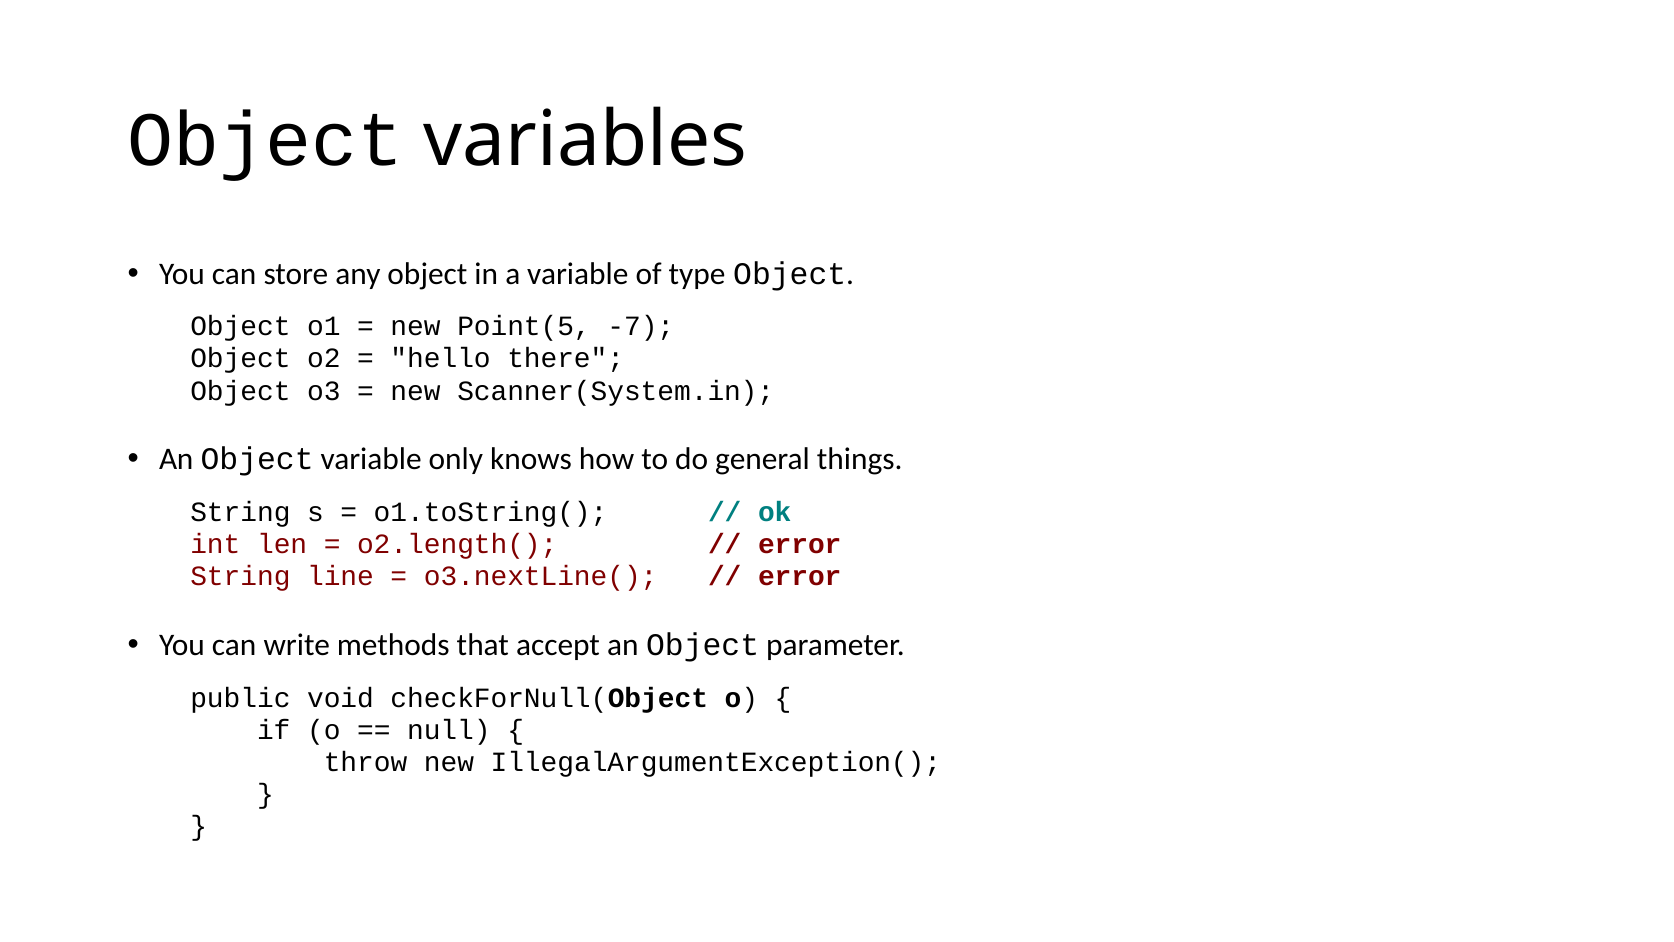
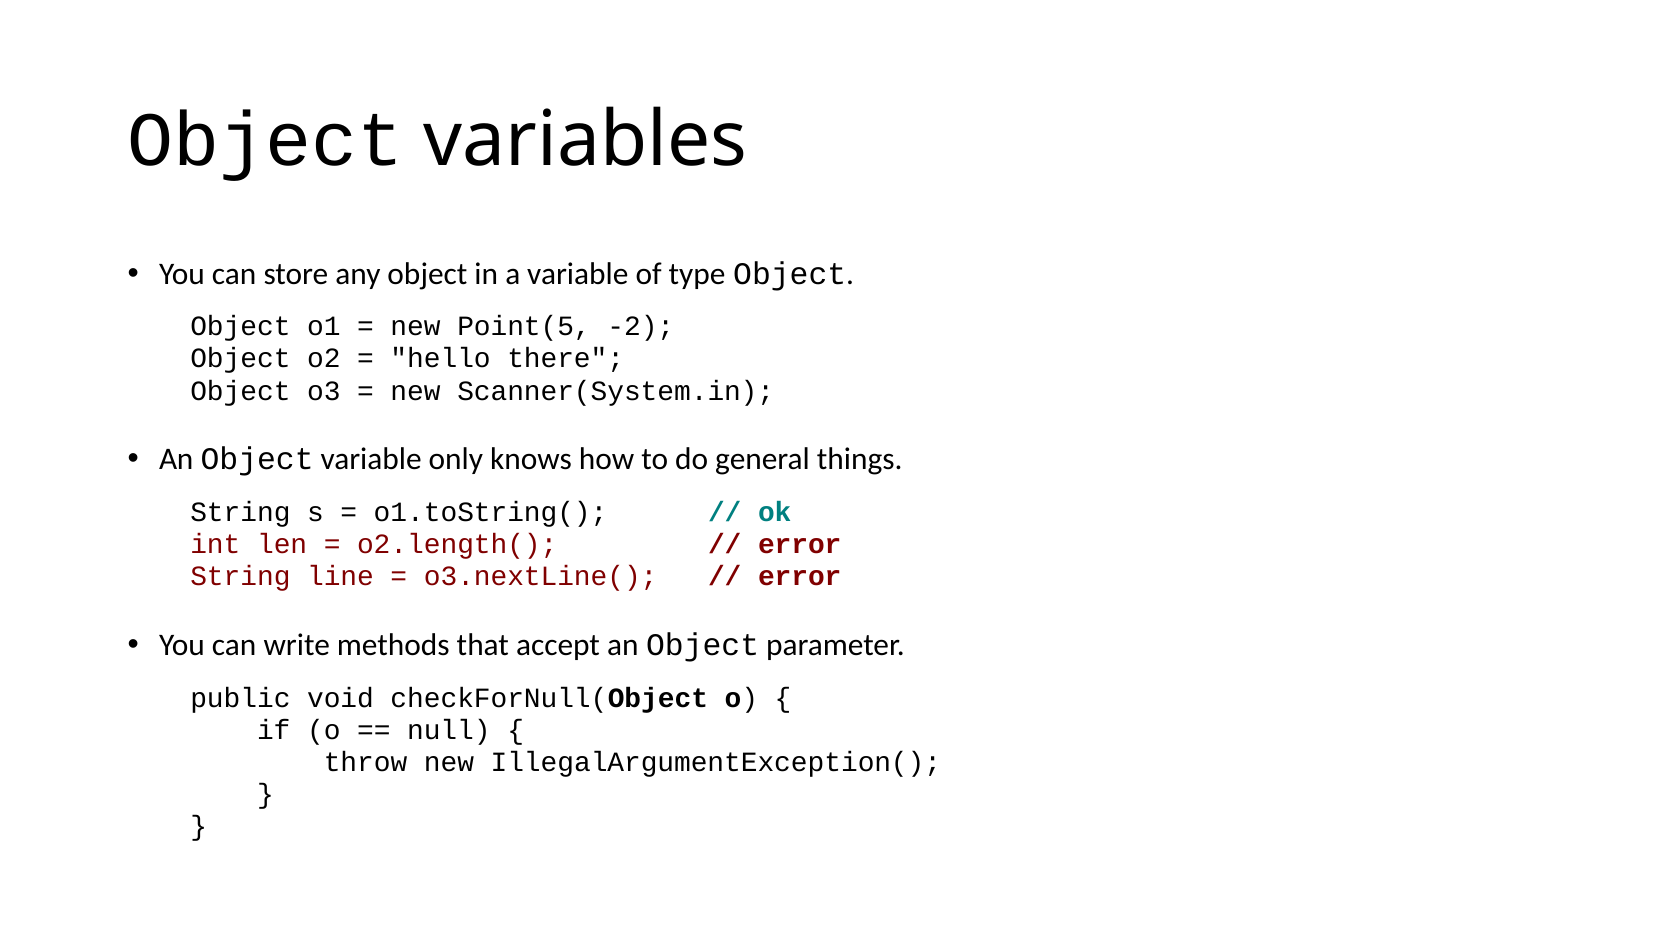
-7: -7 -> -2
